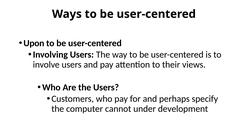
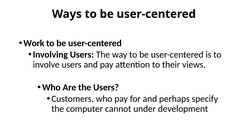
Upon: Upon -> Work
